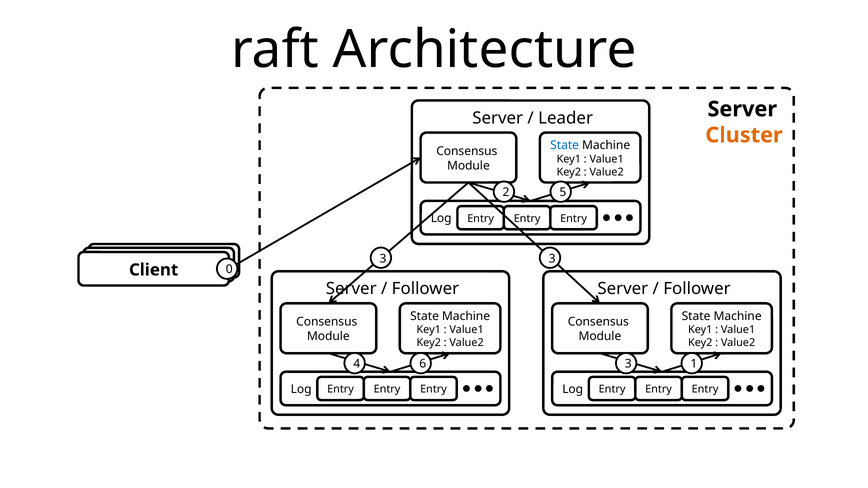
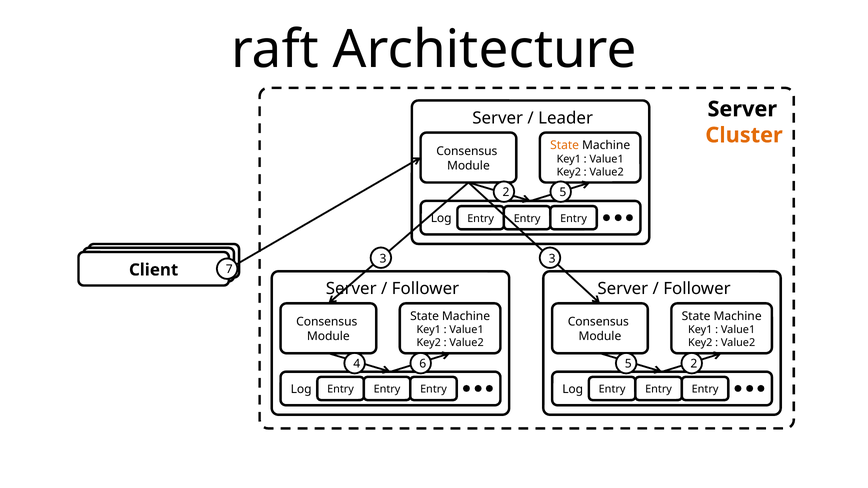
State at (565, 145) colour: blue -> orange
0: 0 -> 7
4 3: 3 -> 5
6 1: 1 -> 2
